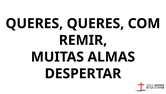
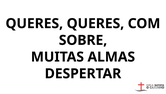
REMIR: REMIR -> SOBRE
